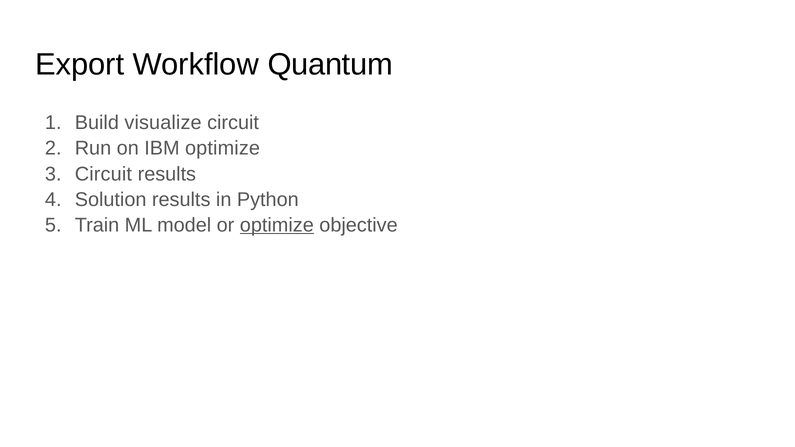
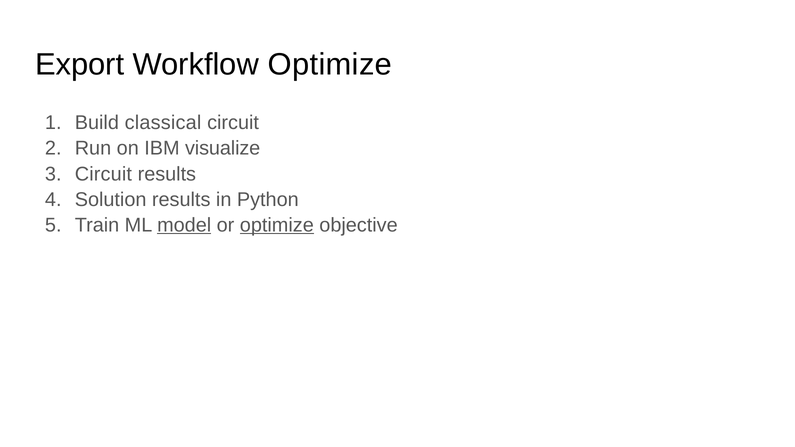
Workflow Quantum: Quantum -> Optimize
visualize: visualize -> classical
IBM optimize: optimize -> visualize
model underline: none -> present
